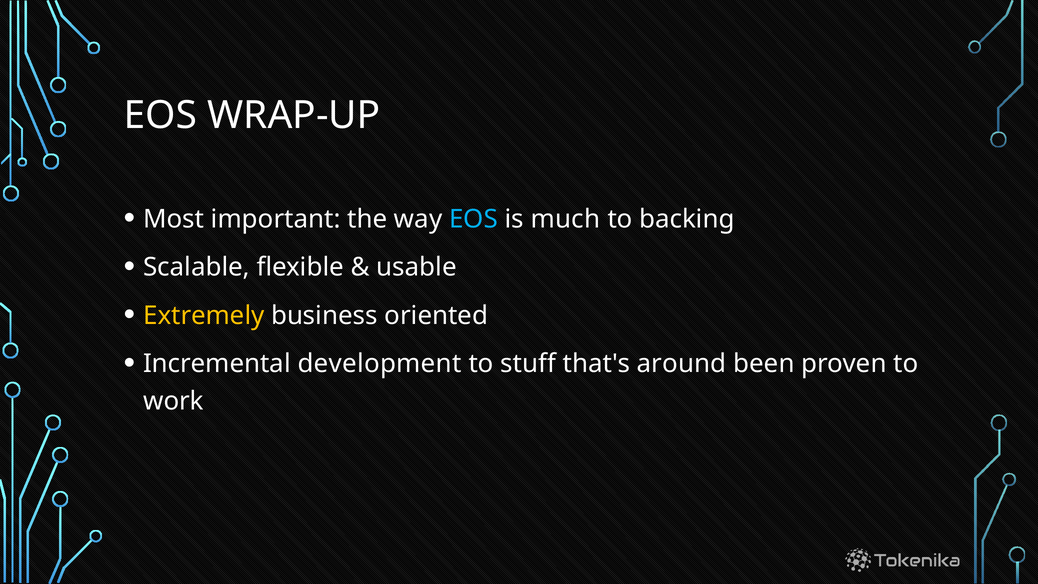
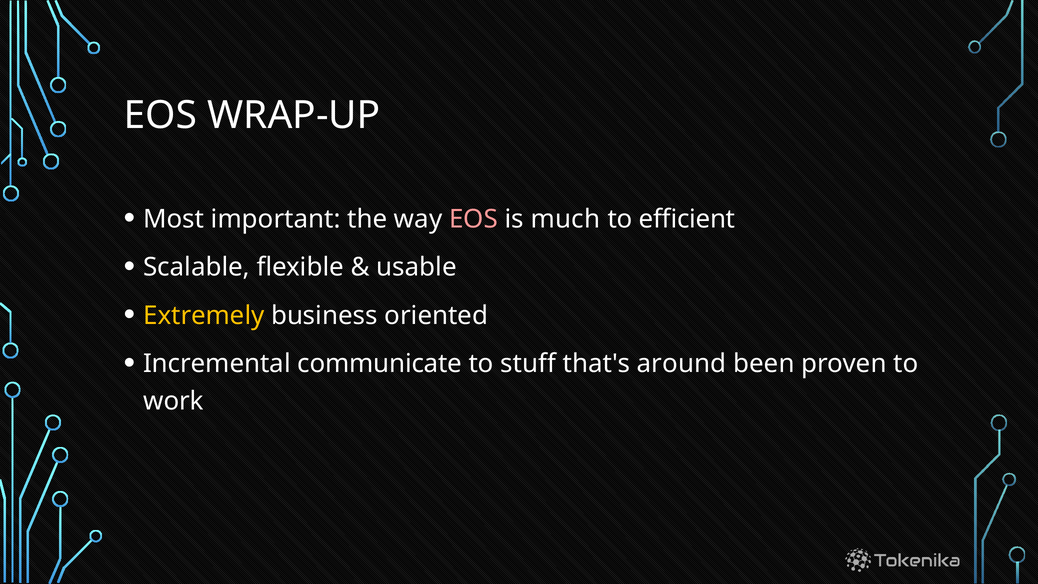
EOS at (473, 219) colour: light blue -> pink
backing: backing -> efficient
development: development -> communicate
